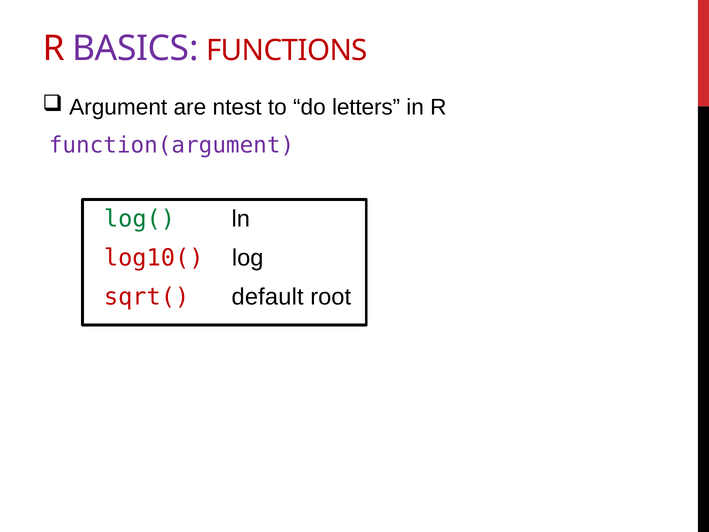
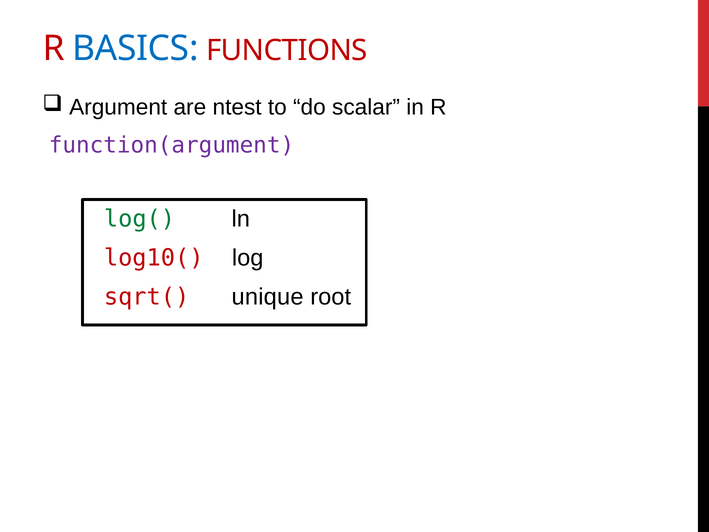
BASICS colour: purple -> blue
letters: letters -> scalar
default: default -> unique
